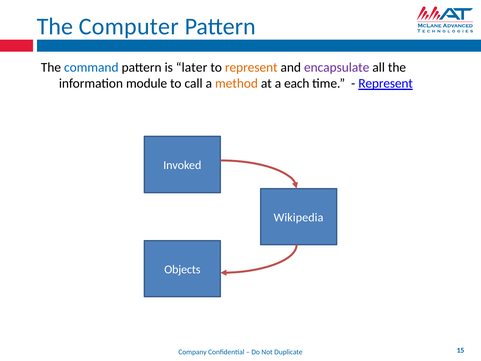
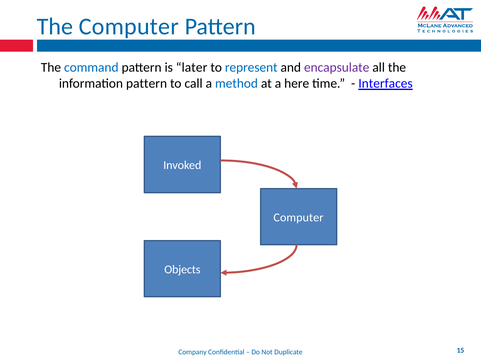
represent at (251, 67) colour: orange -> blue
information module: module -> pattern
method colour: orange -> blue
each: each -> here
Represent at (386, 84): Represent -> Interfaces
Wikipedia at (298, 217): Wikipedia -> Computer
